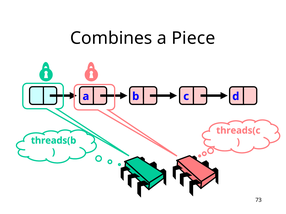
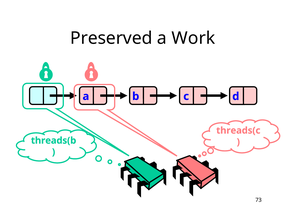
Combines: Combines -> Preserved
Piece: Piece -> Work
